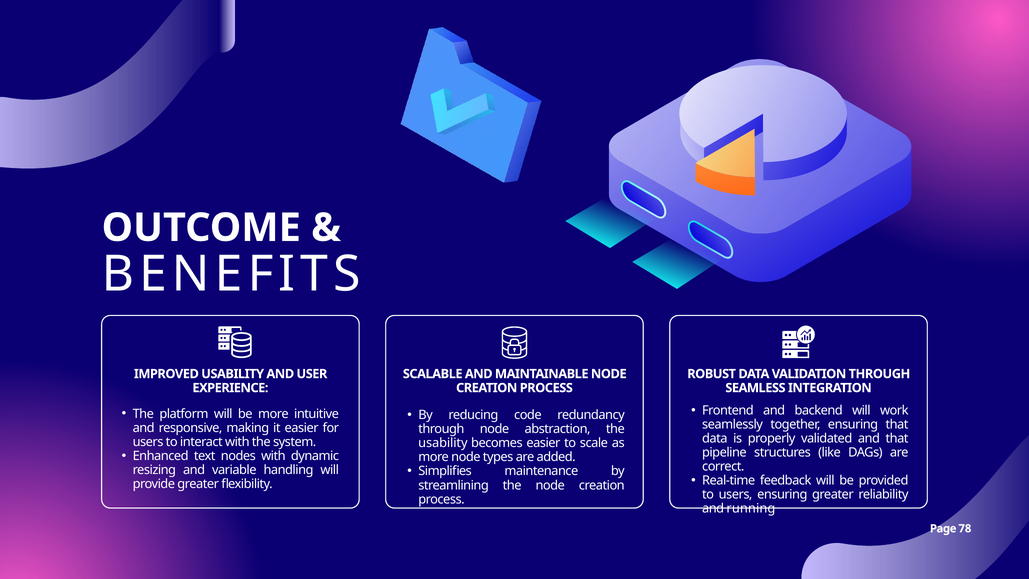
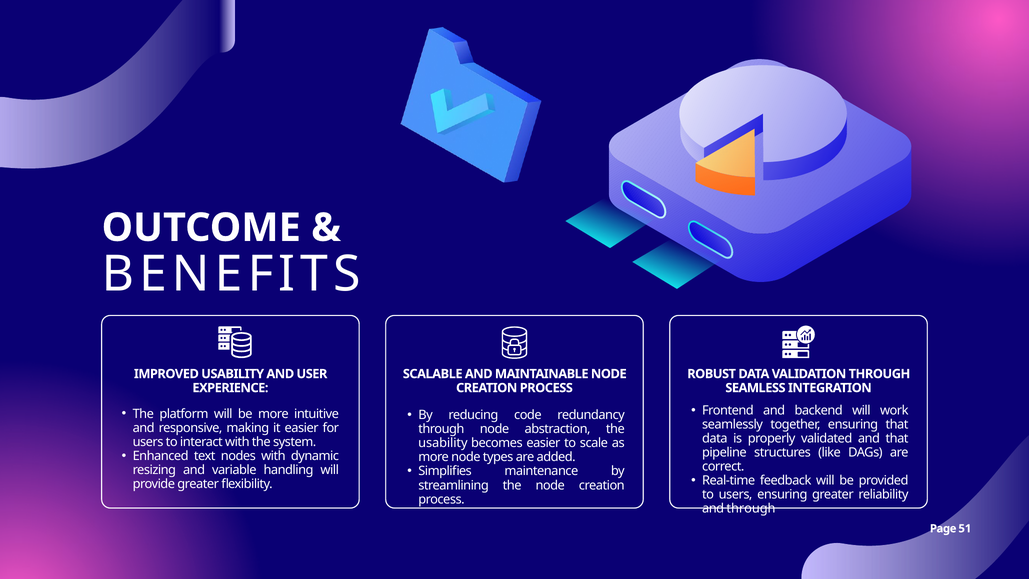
and running: running -> through
78: 78 -> 51
